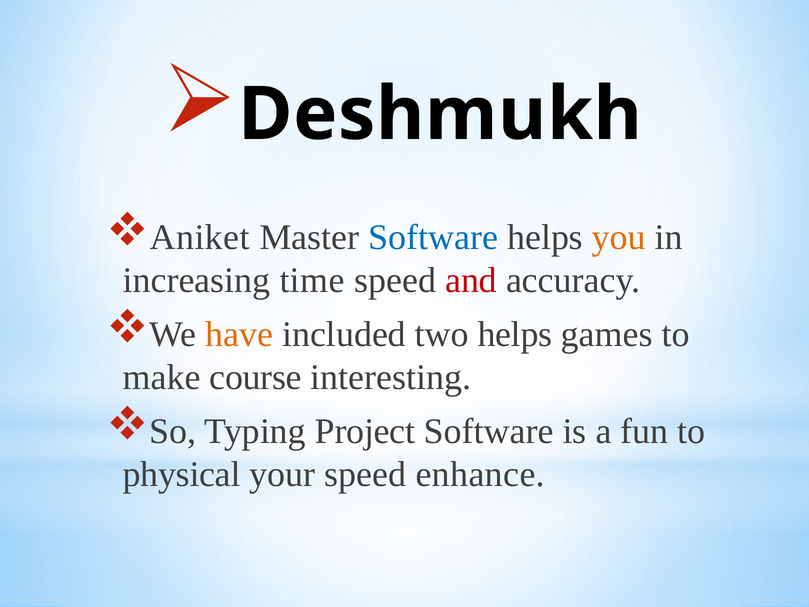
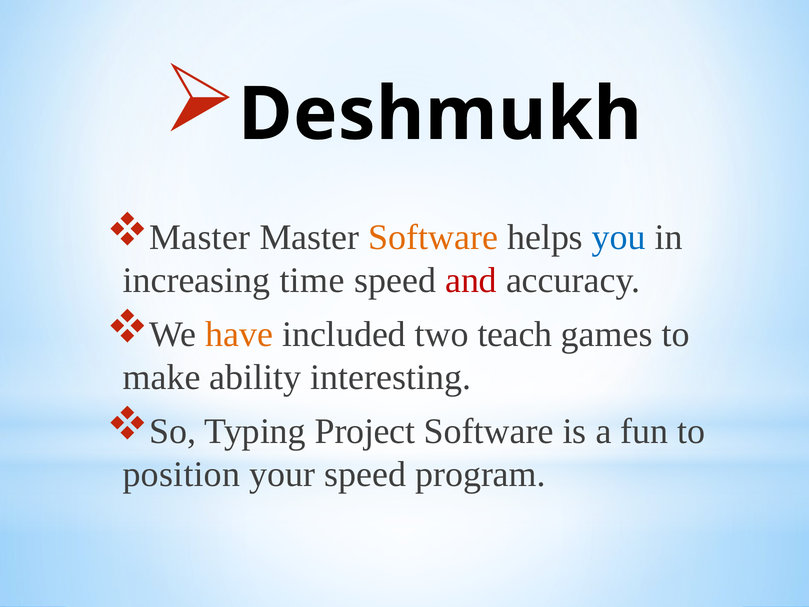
Aniket at (200, 237): Aniket -> Master
Software at (433, 237) colour: blue -> orange
you colour: orange -> blue
two helps: helps -> teach
course: course -> ability
physical: physical -> position
enhance: enhance -> program
